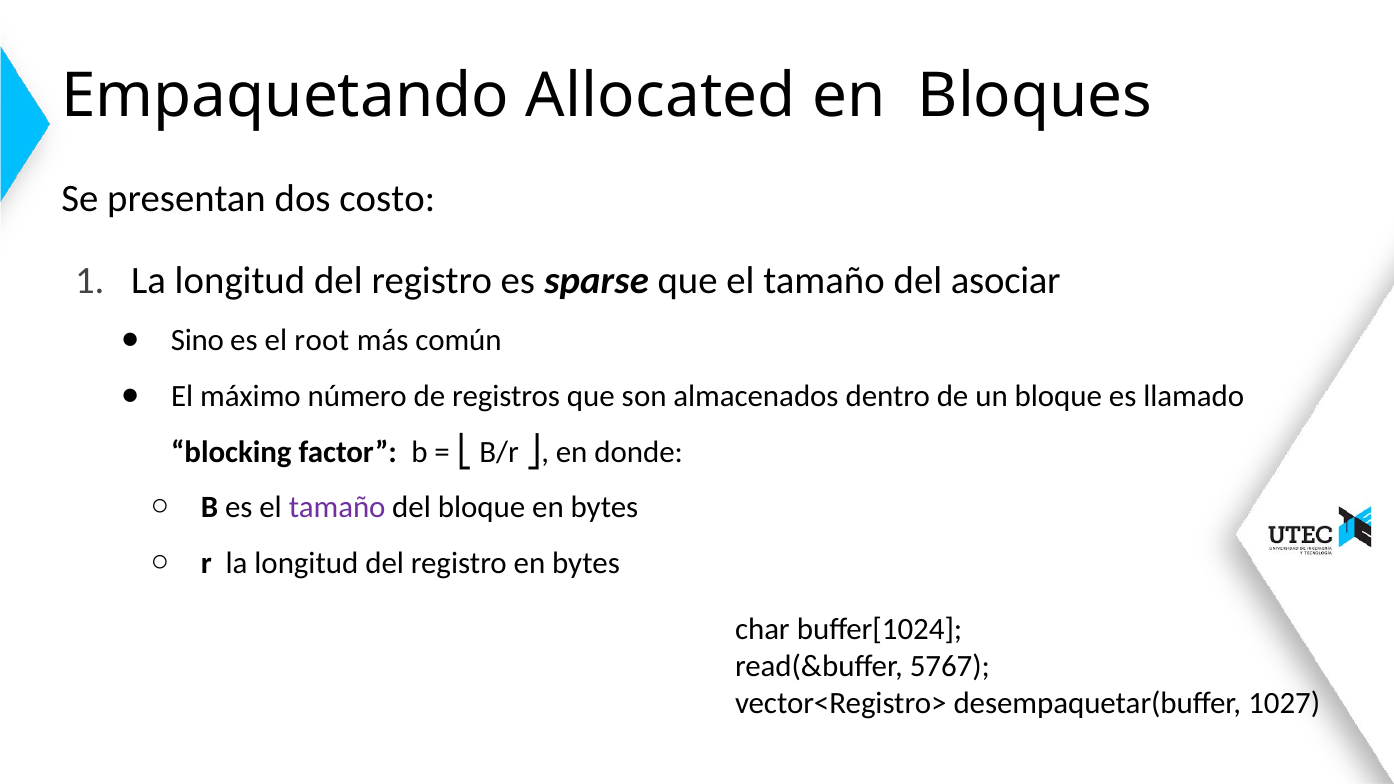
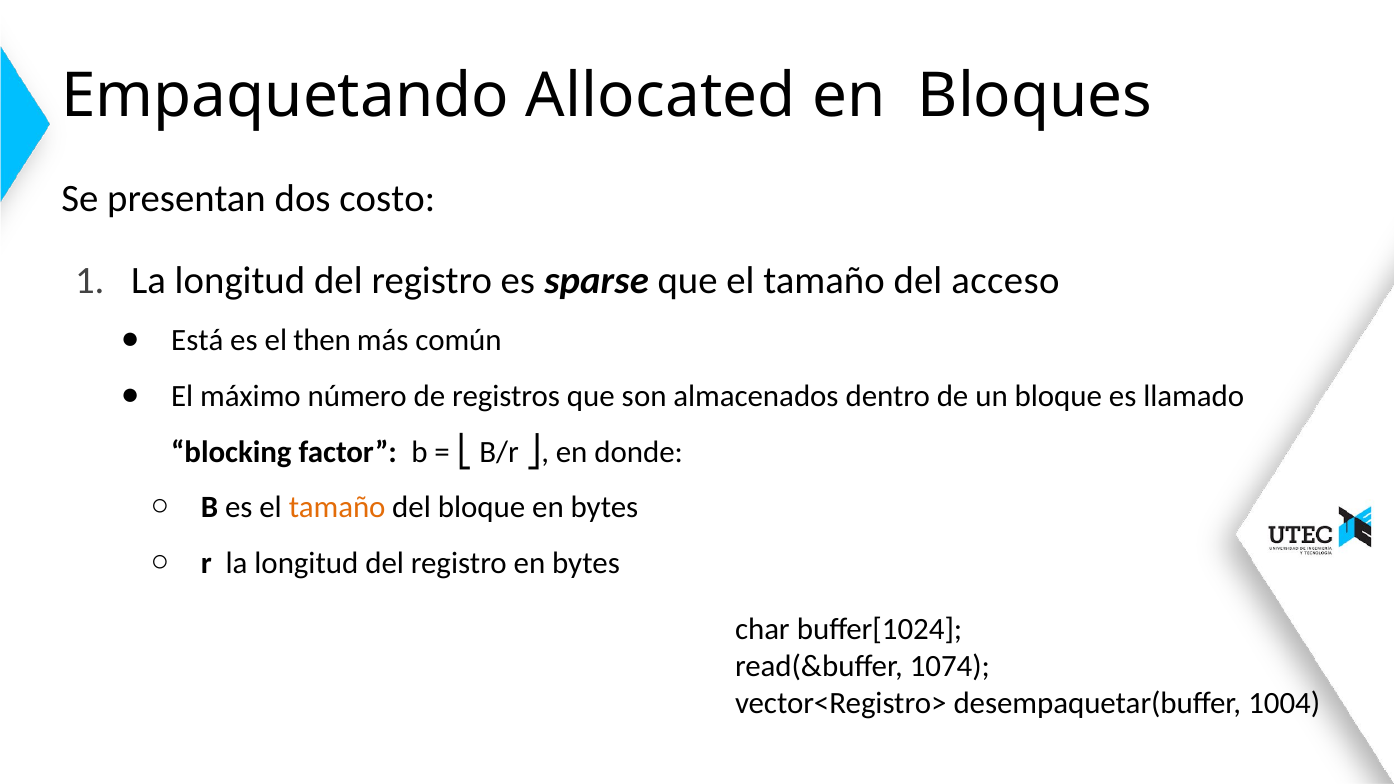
asociar: asociar -> acceso
Sino: Sino -> Está
root: root -> then
tamaño at (337, 508) colour: purple -> orange
5767: 5767 -> 1074
1027: 1027 -> 1004
